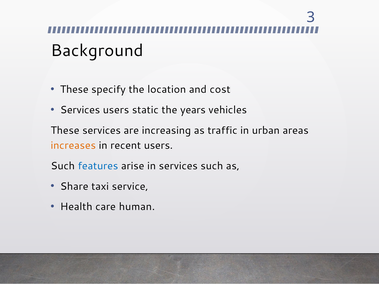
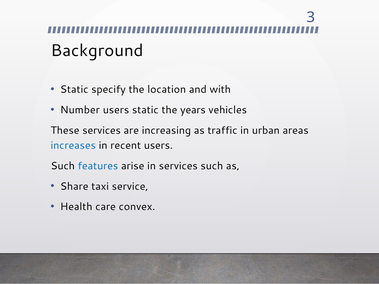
These at (74, 90): These -> Static
cost: cost -> with
Services at (80, 110): Services -> Number
increases colour: orange -> blue
human: human -> convex
